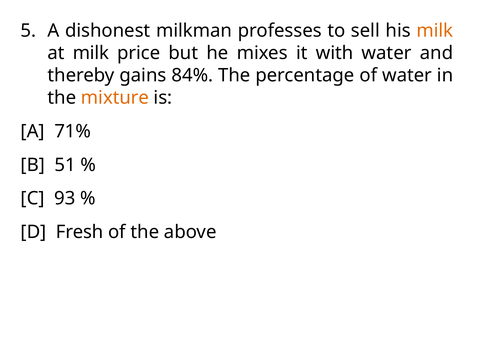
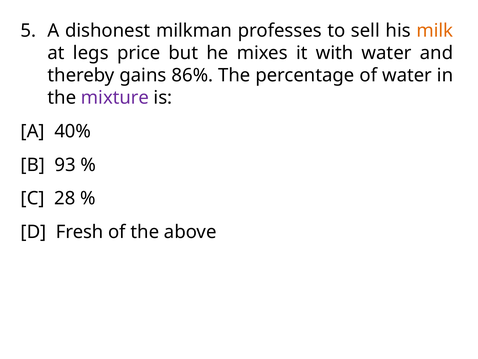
at milk: milk -> legs
84%: 84% -> 86%
mixture colour: orange -> purple
71%: 71% -> 40%
51: 51 -> 93
93: 93 -> 28
